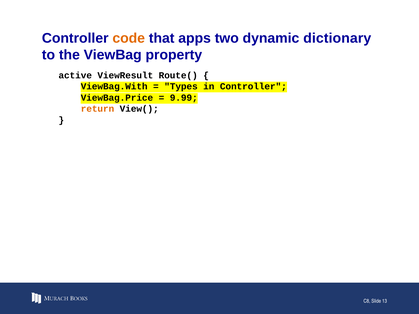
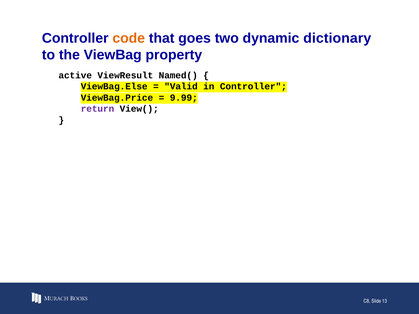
apps: apps -> goes
Route(: Route( -> Named(
ViewBag.With: ViewBag.With -> ViewBag.Else
Types: Types -> Valid
return colour: orange -> purple
